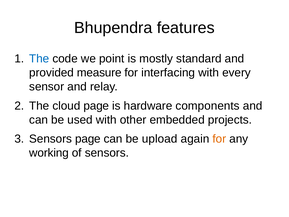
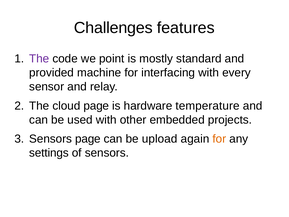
Bhupendra: Bhupendra -> Challenges
The at (39, 59) colour: blue -> purple
measure: measure -> machine
components: components -> temperature
working: working -> settings
